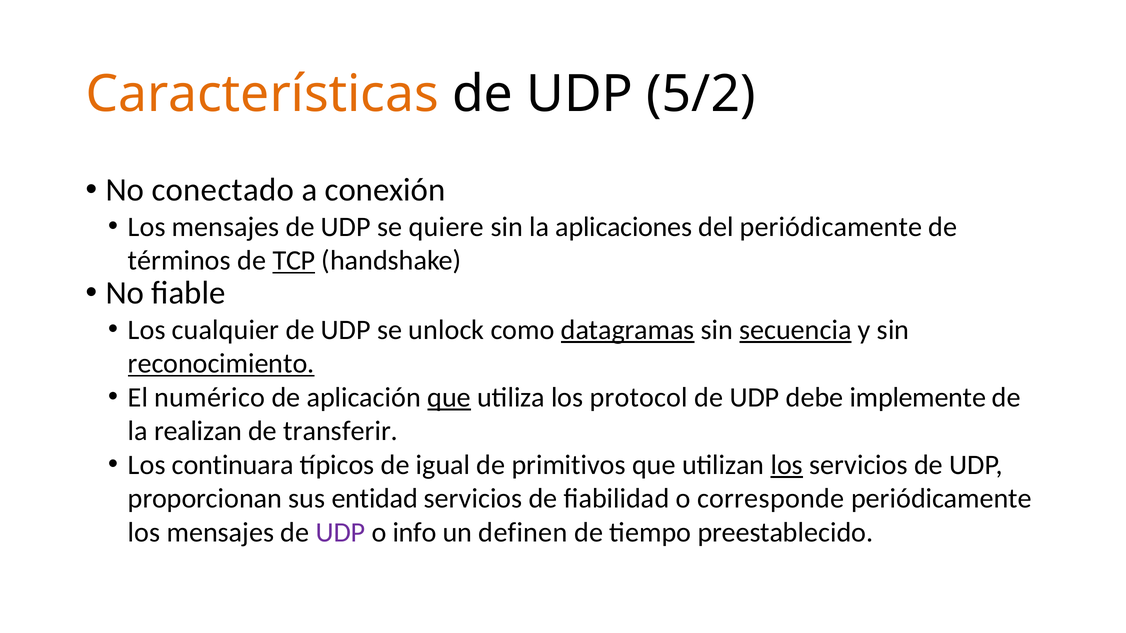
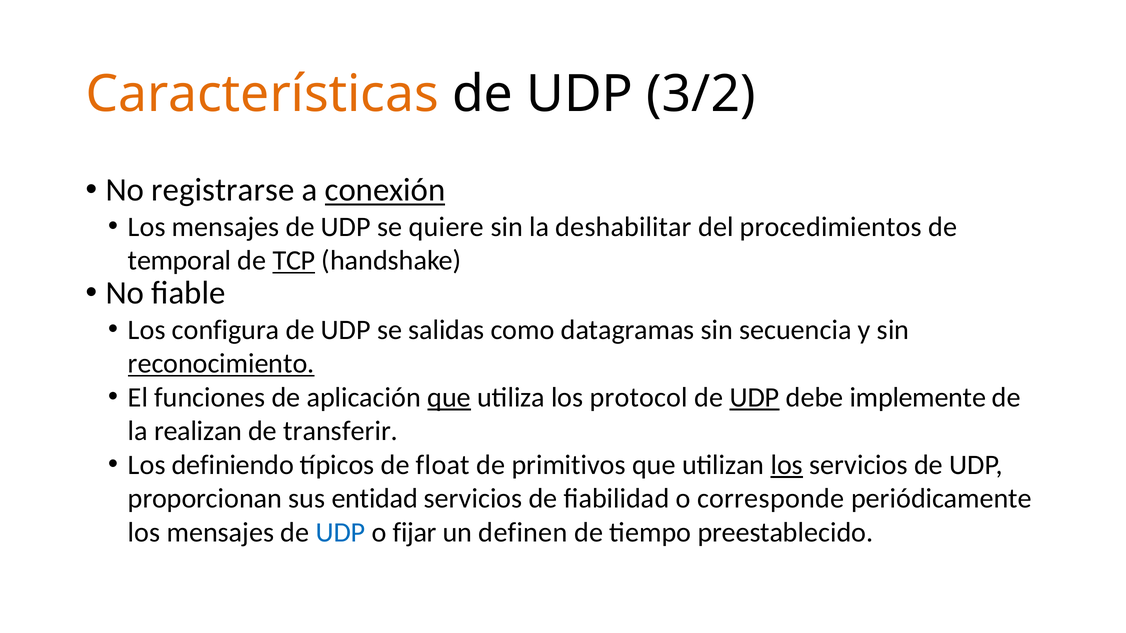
5/2: 5/2 -> 3/2
conectado: conectado -> registrarse
conexión underline: none -> present
aplicaciones: aplicaciones -> deshabilitar
del periódicamente: periódicamente -> procedimientos
términos: términos -> temporal
cualquier: cualquier -> configura
unlock: unlock -> salidas
datagramas underline: present -> none
secuencia underline: present -> none
numérico: numérico -> funciones
UDP at (755, 398) underline: none -> present
continuara: continuara -> definiendo
igual: igual -> float
UDP at (340, 533) colour: purple -> blue
info: info -> fijar
